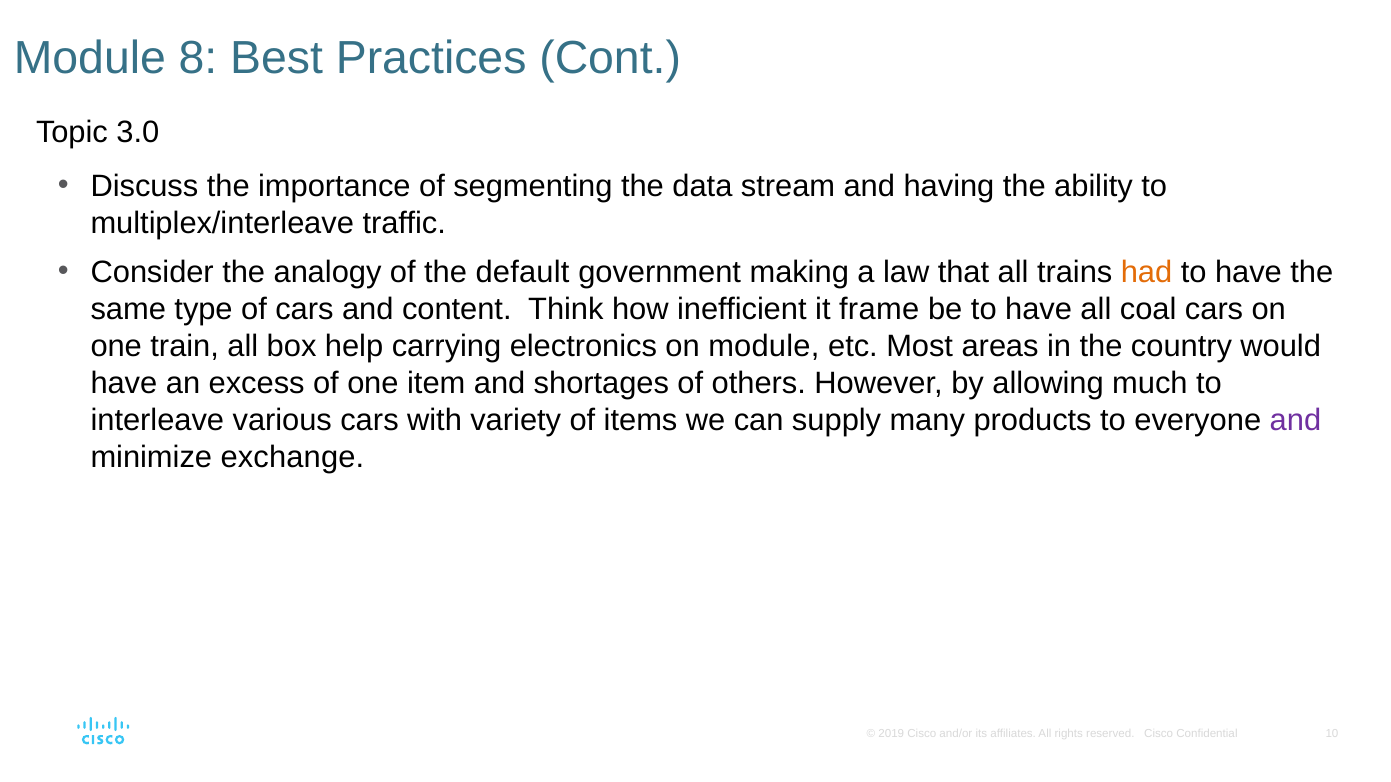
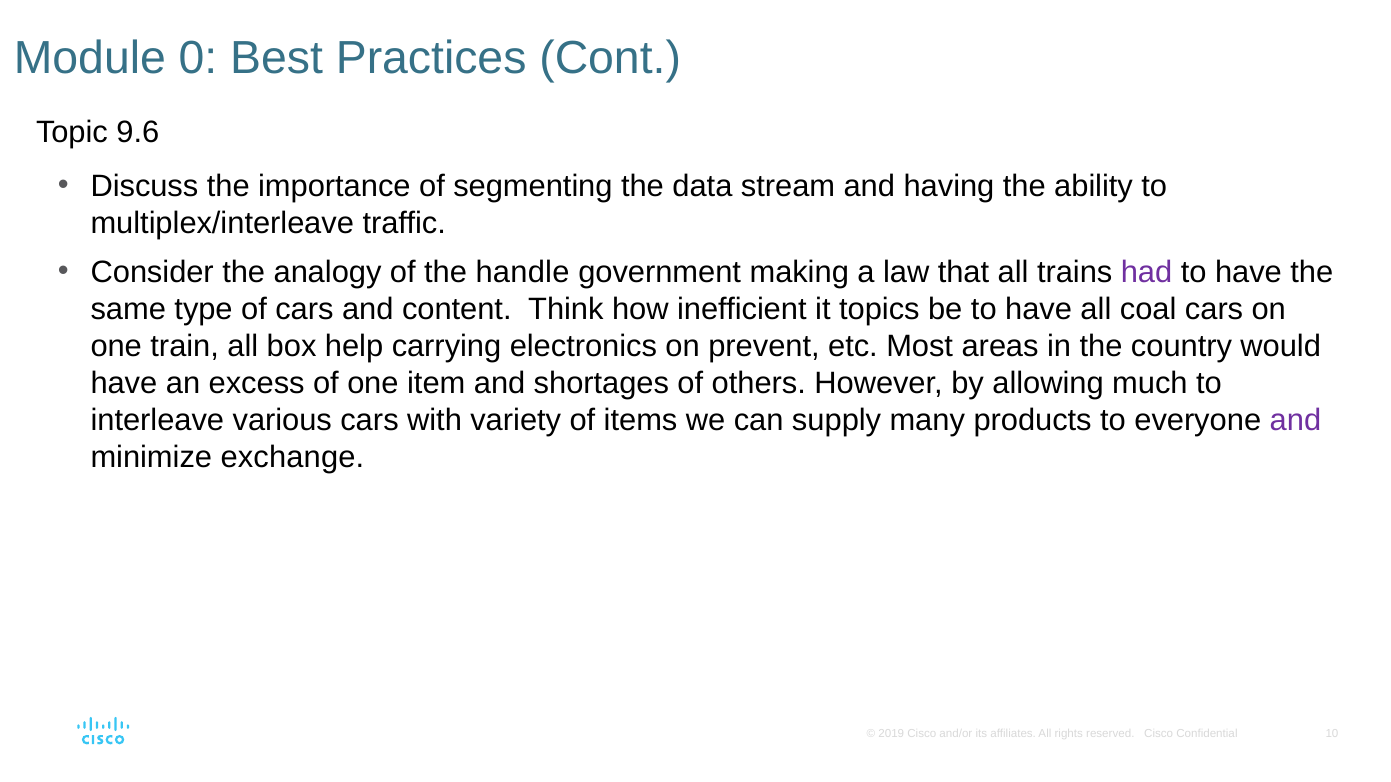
8: 8 -> 0
3.0: 3.0 -> 9.6
default: default -> handle
had colour: orange -> purple
frame: frame -> topics
on module: module -> prevent
